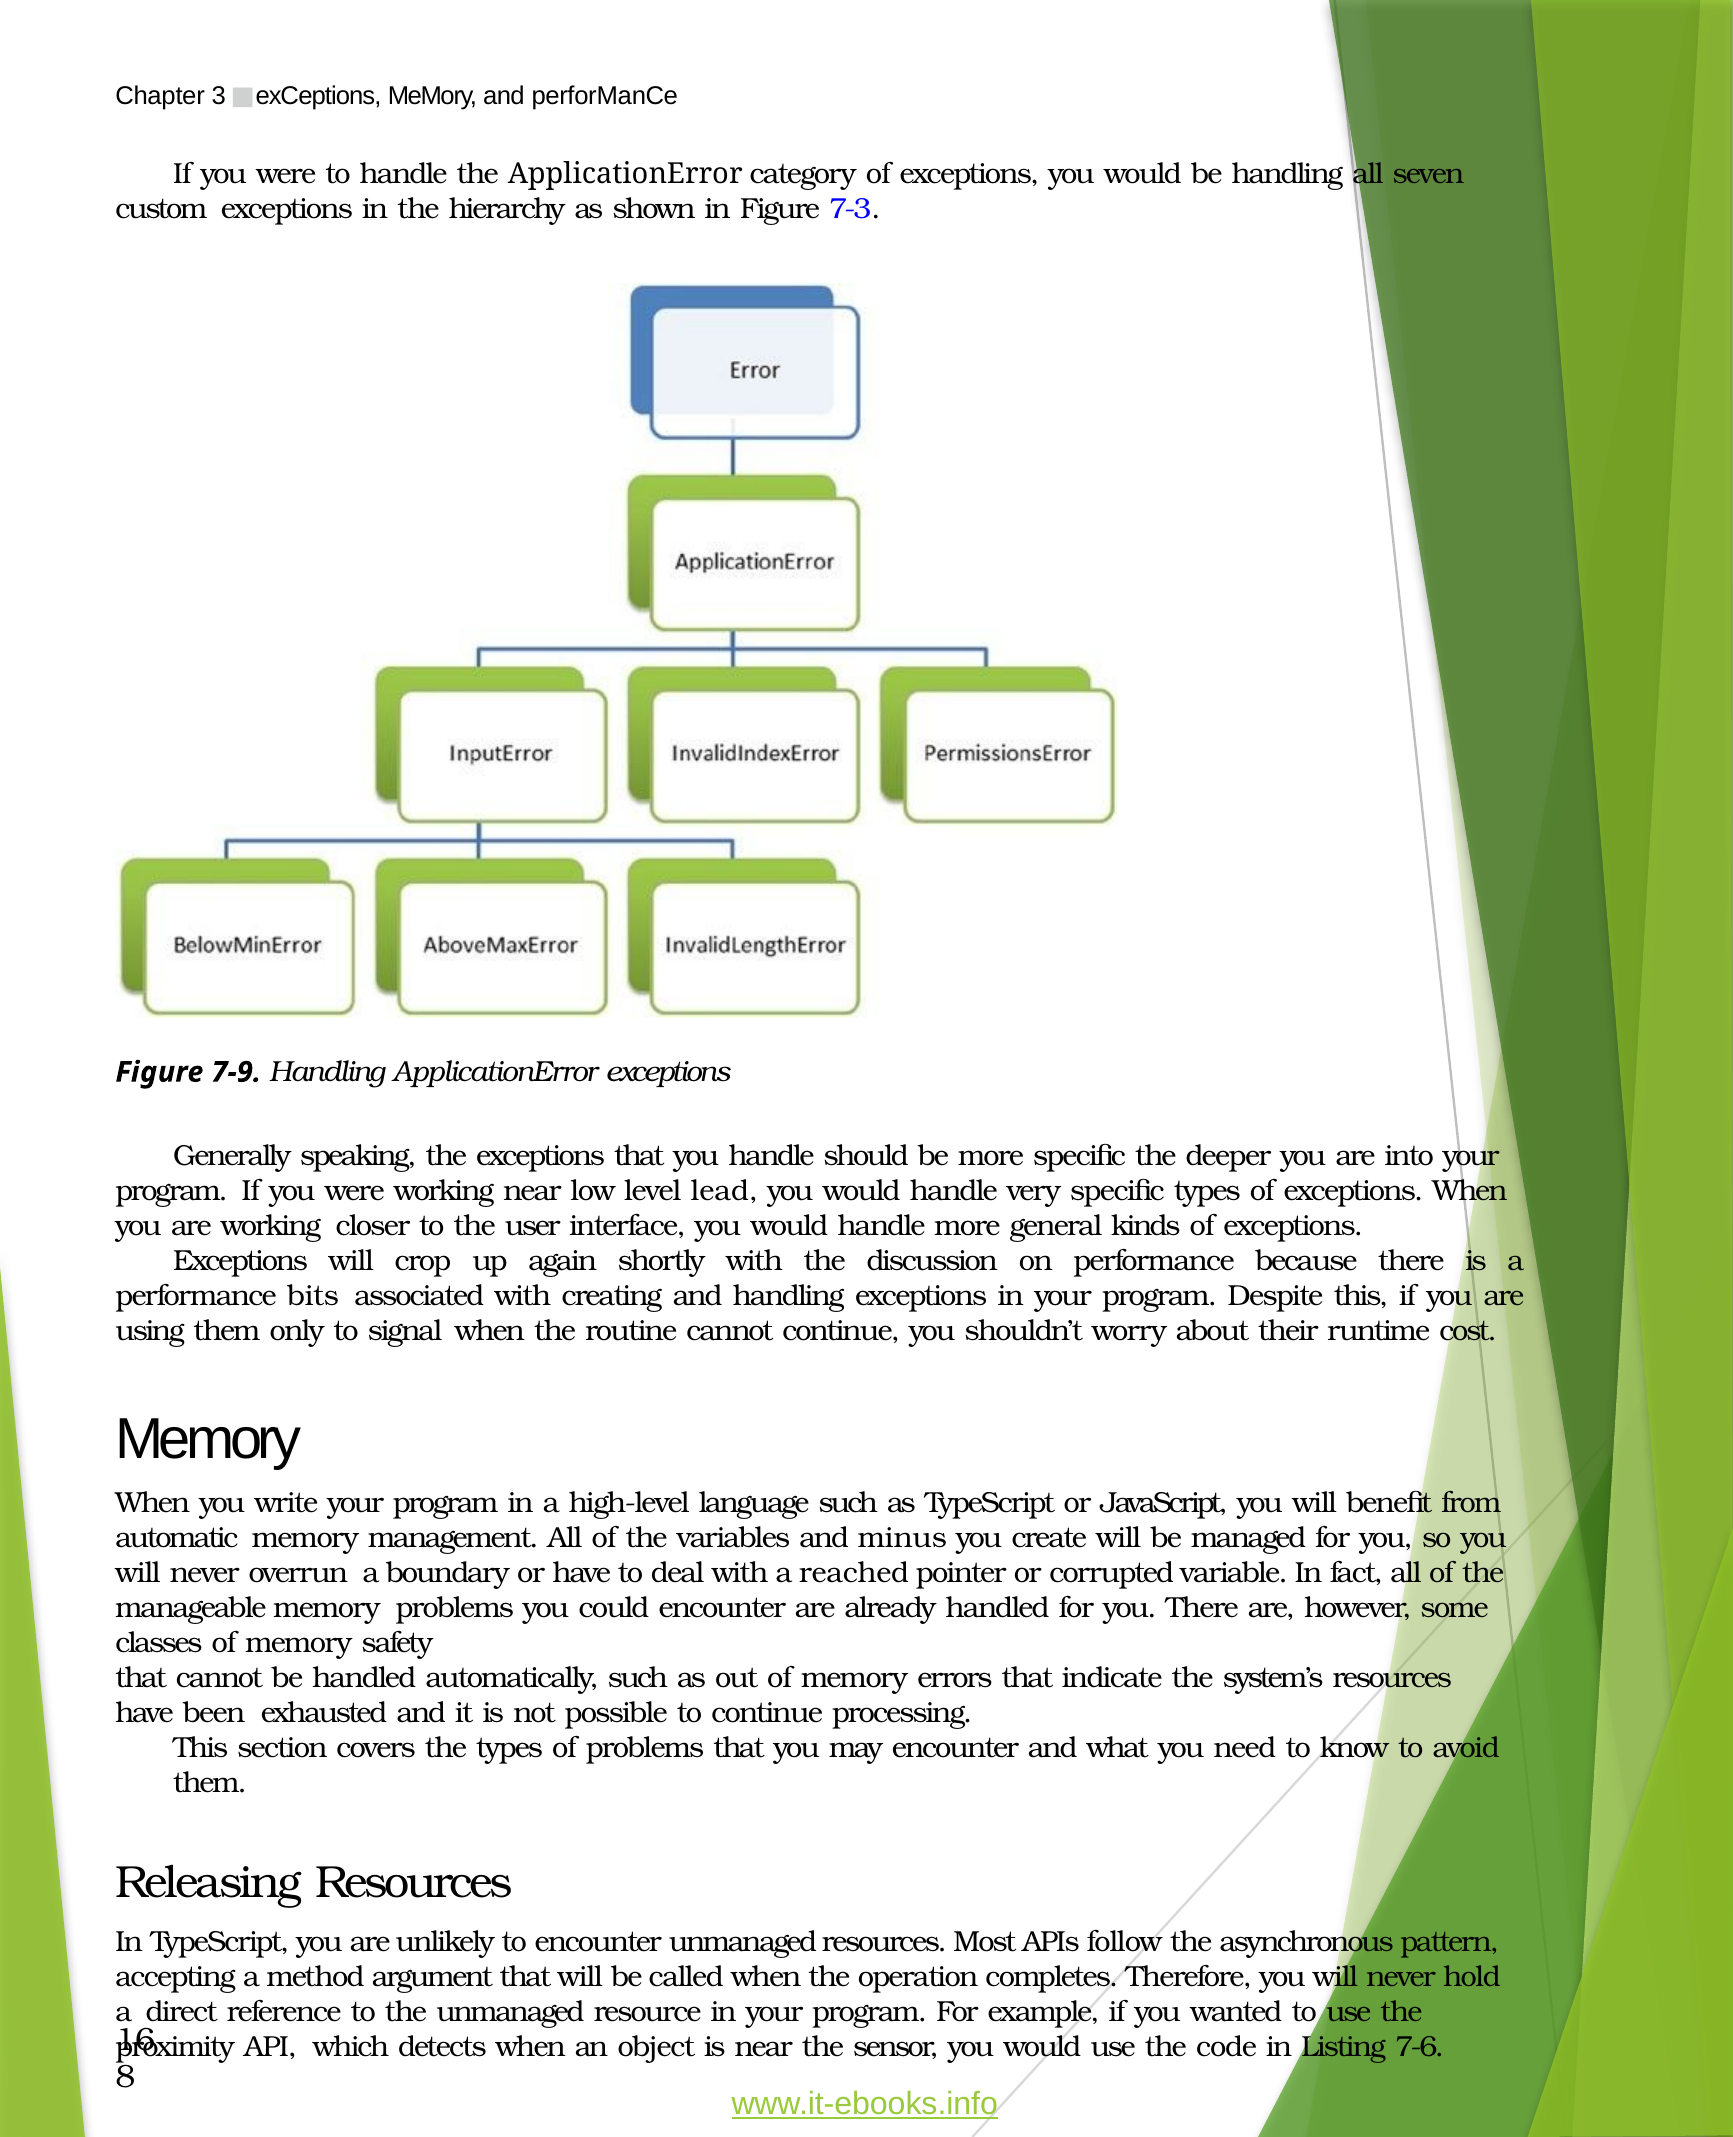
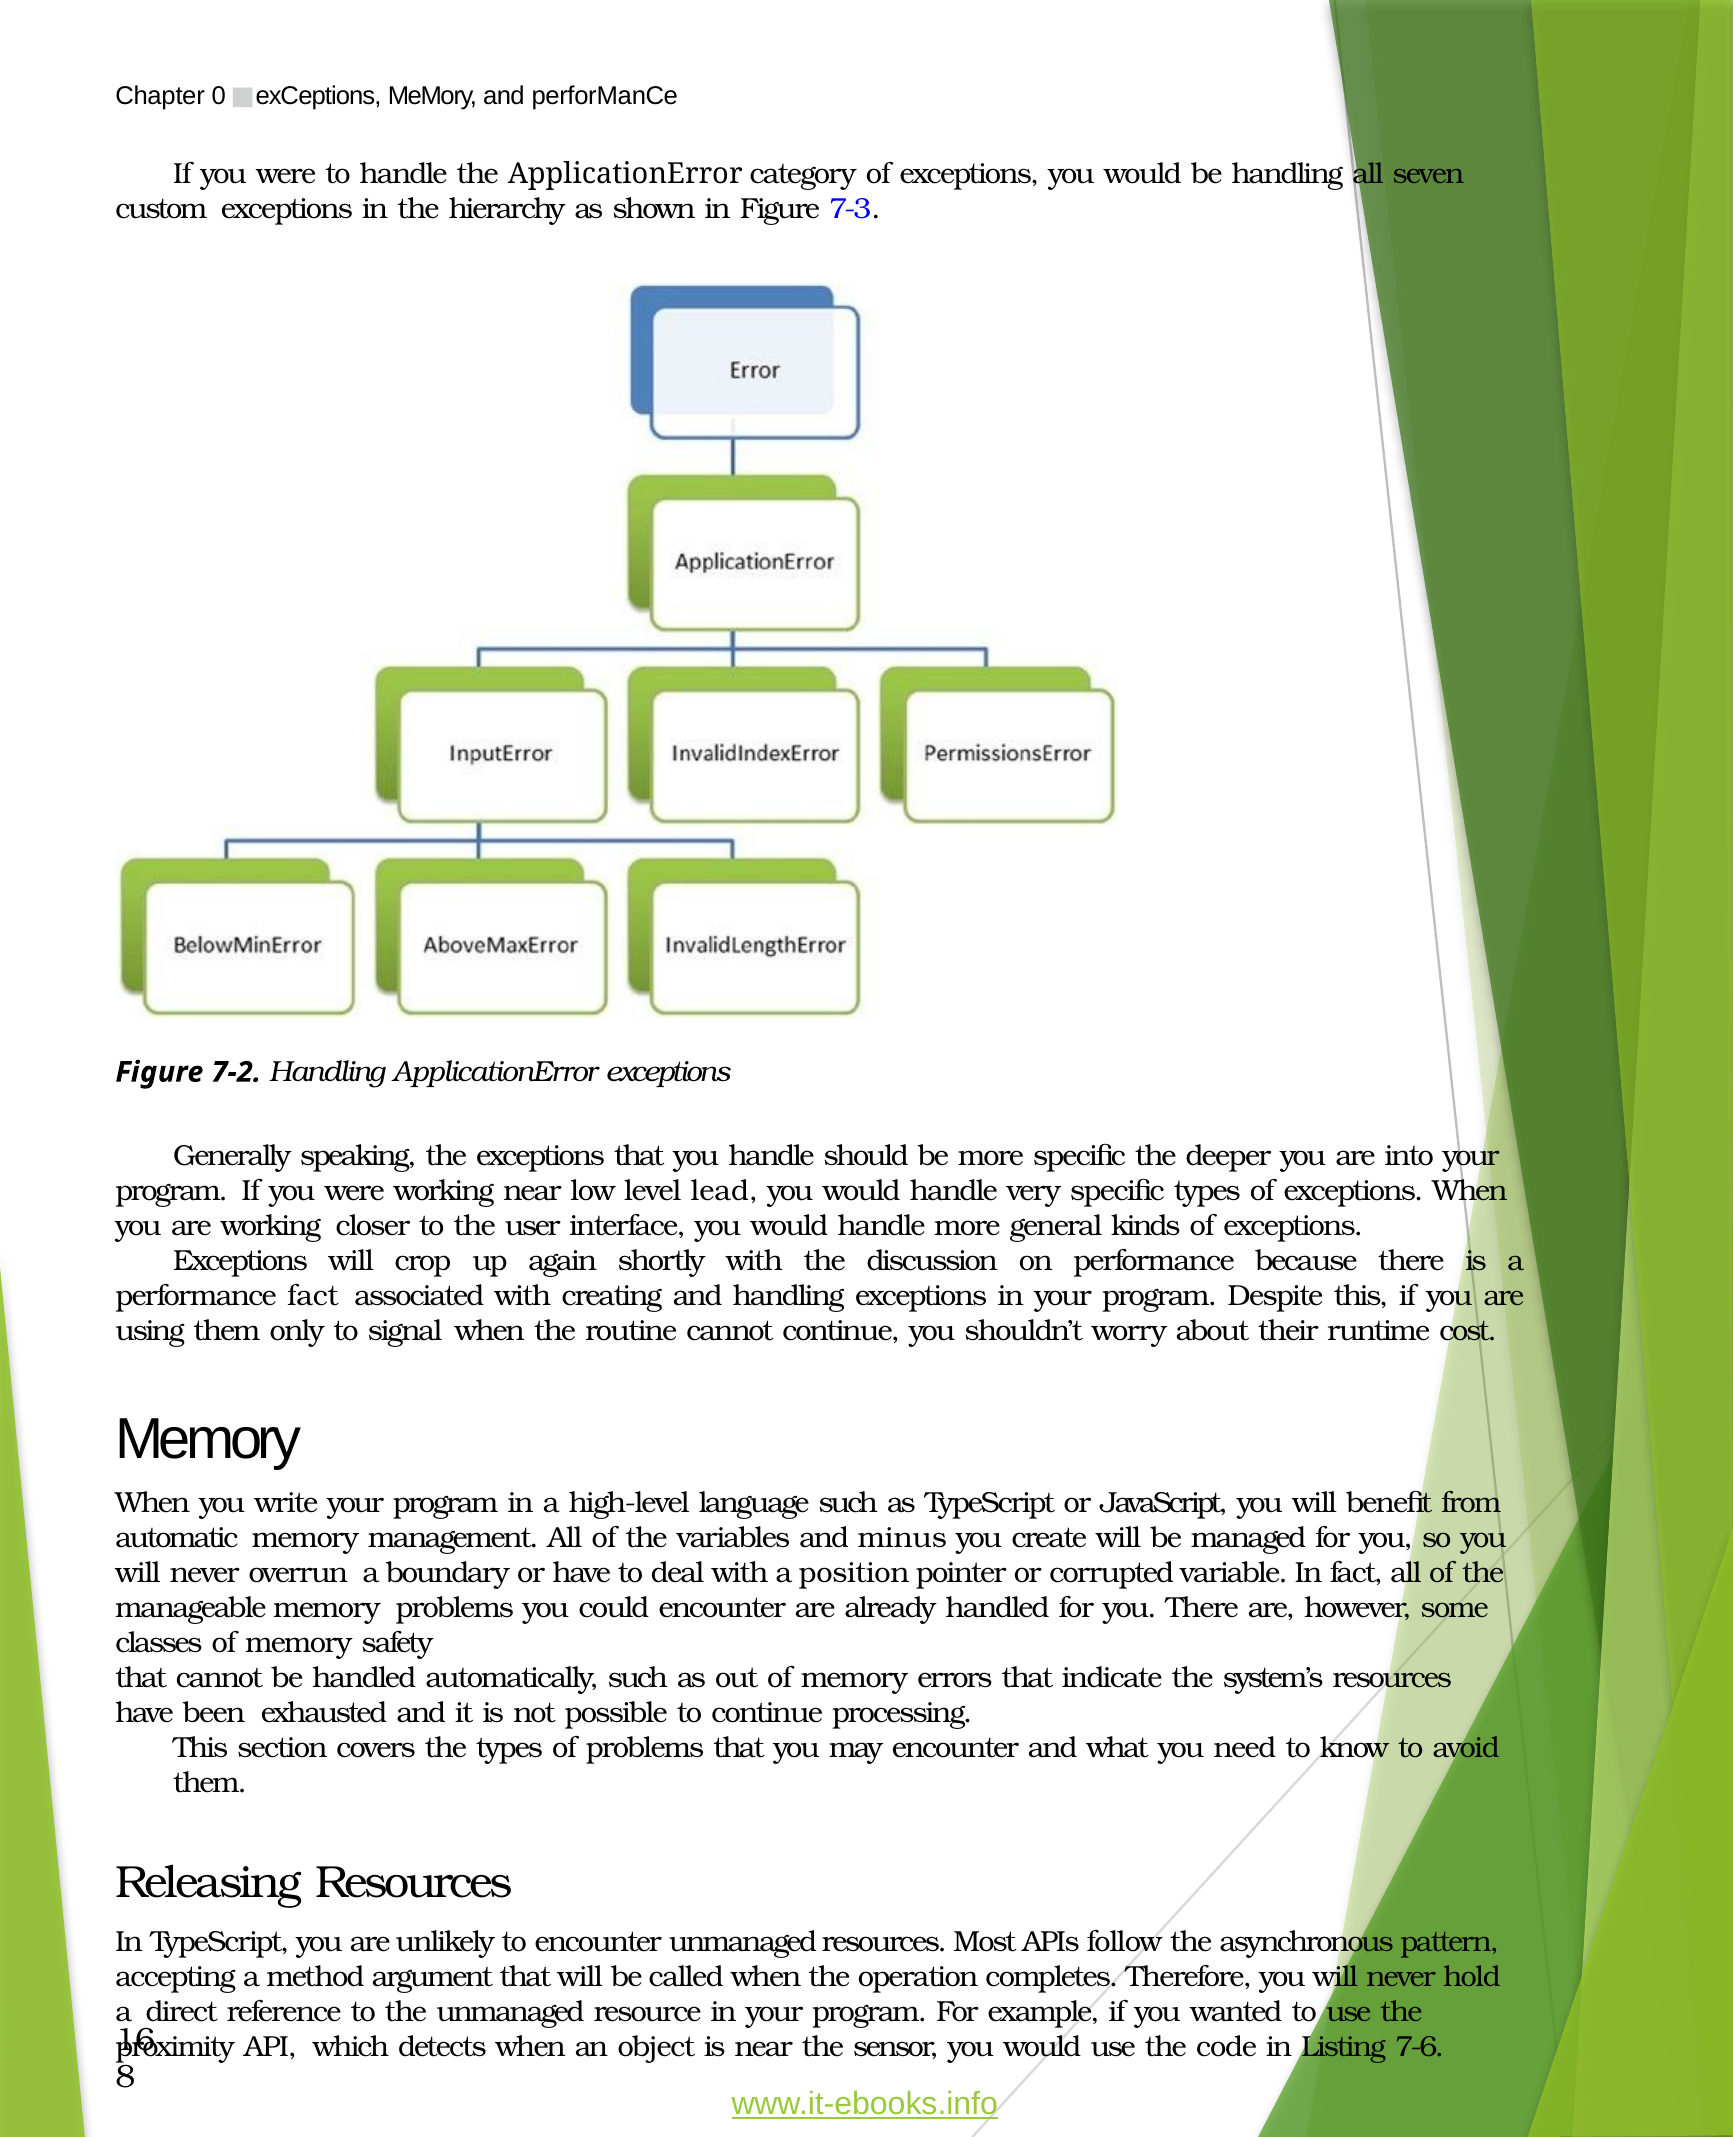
3: 3 -> 0
7-9: 7-9 -> 7-2
performance bits: bits -> fact
reached: reached -> position
